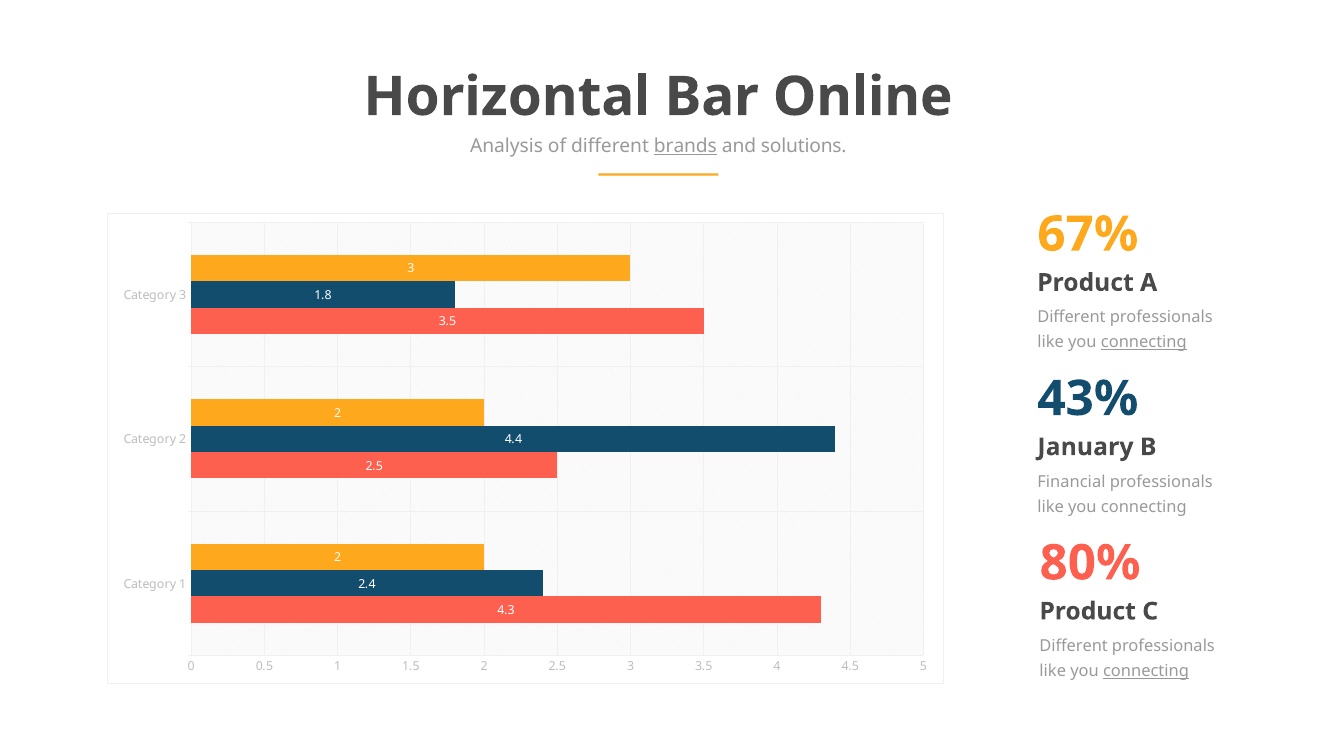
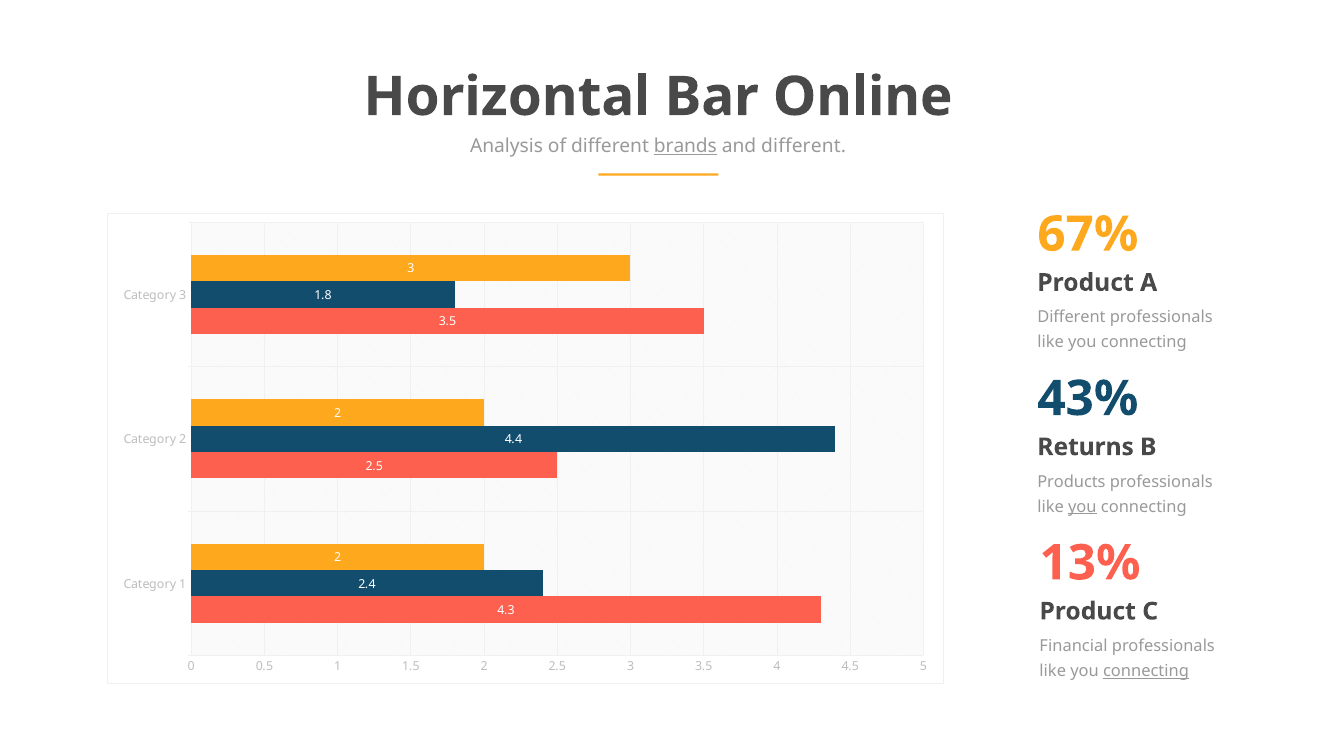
and solutions: solutions -> different
connecting at (1144, 343) underline: present -> none
January: January -> Returns
Financial: Financial -> Products
you at (1082, 507) underline: none -> present
80%: 80% -> 13%
Different at (1074, 647): Different -> Financial
